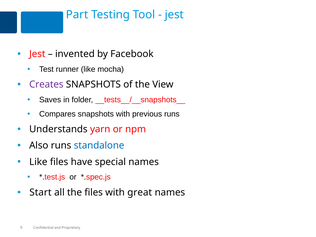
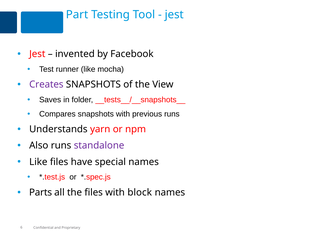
standalone colour: blue -> purple
Start: Start -> Parts
great: great -> block
